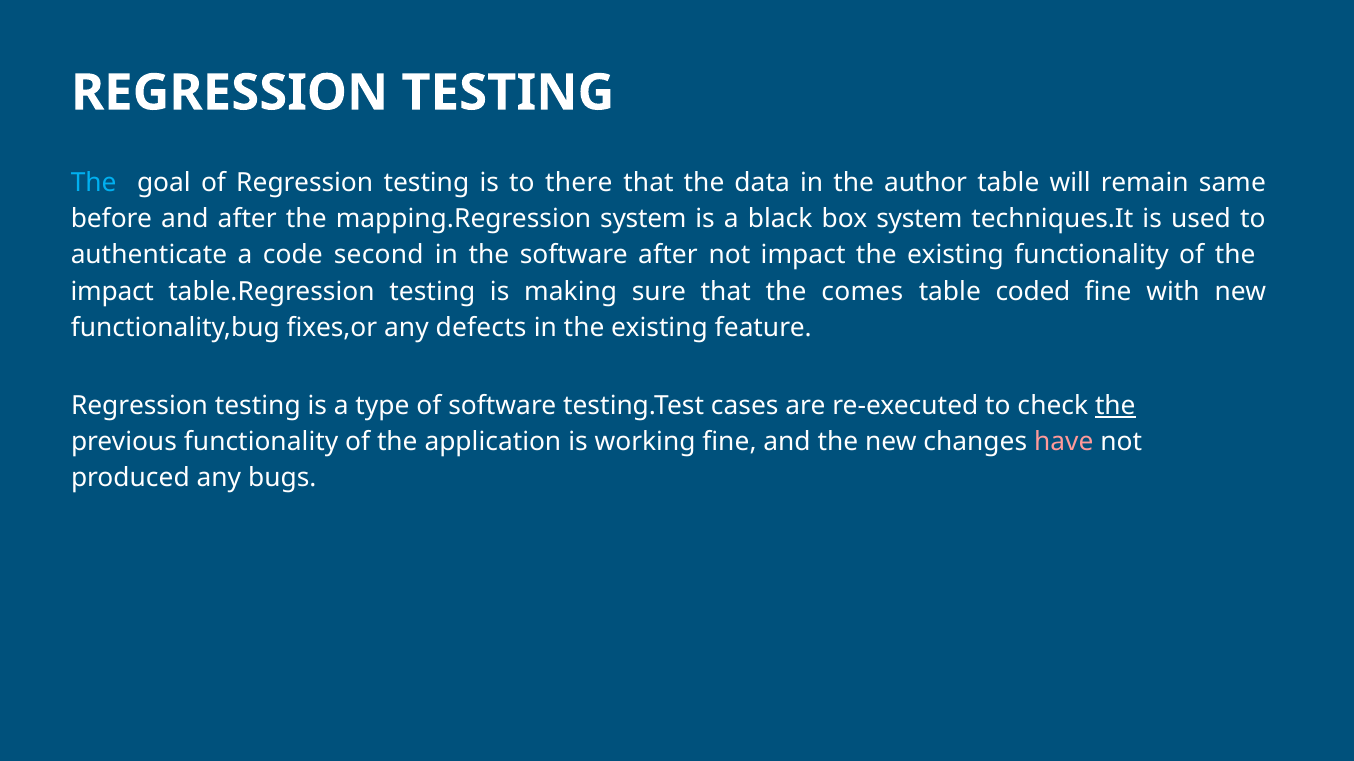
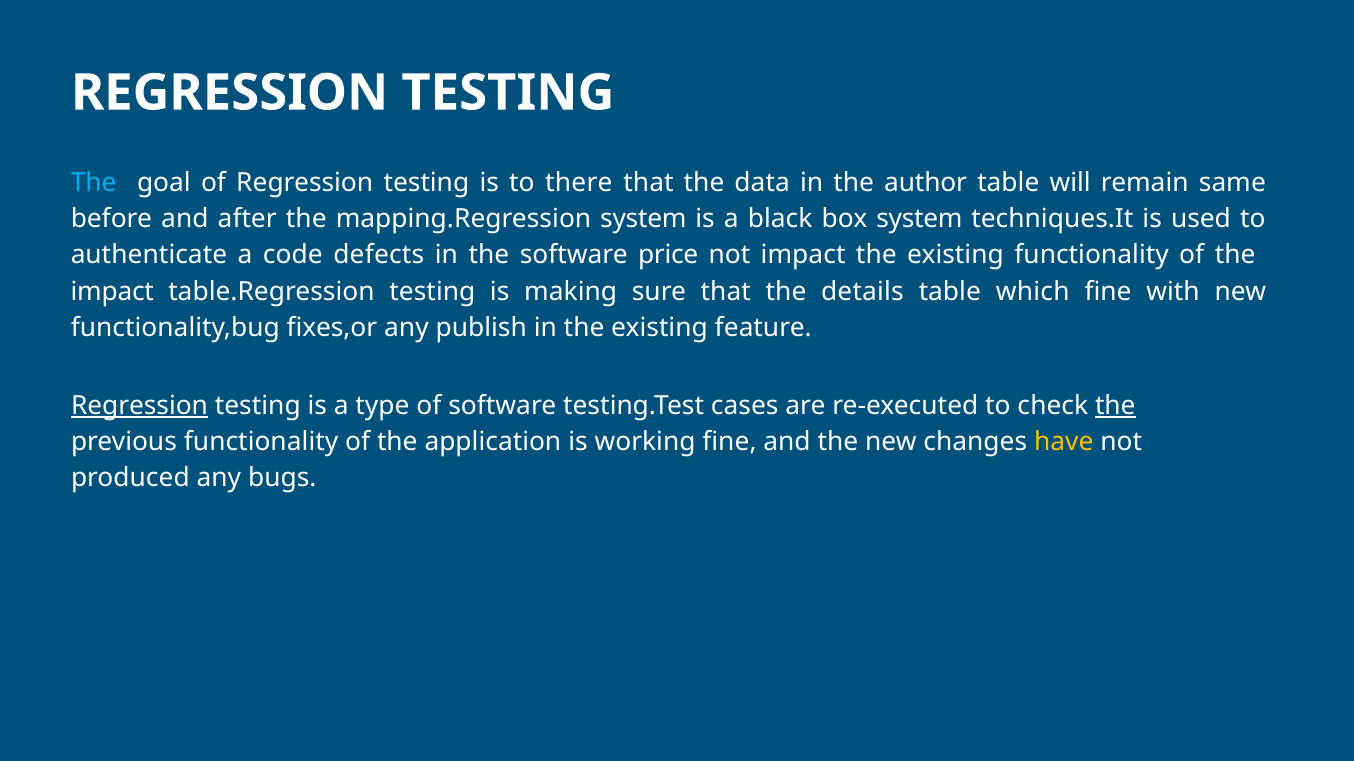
second: second -> defects
software after: after -> price
comes: comes -> details
coded: coded -> which
defects: defects -> publish
Regression at (139, 406) underline: none -> present
have colour: pink -> yellow
